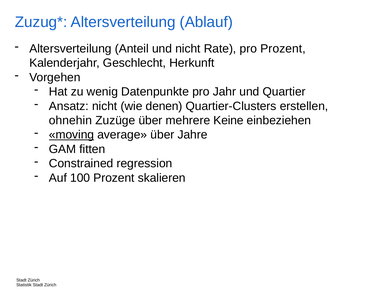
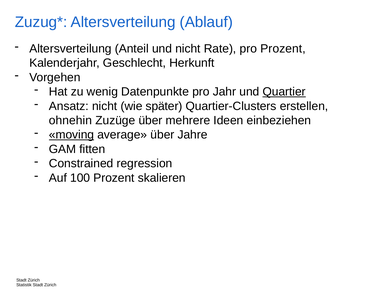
Quartier underline: none -> present
denen: denen -> später
Keine: Keine -> Ideen
